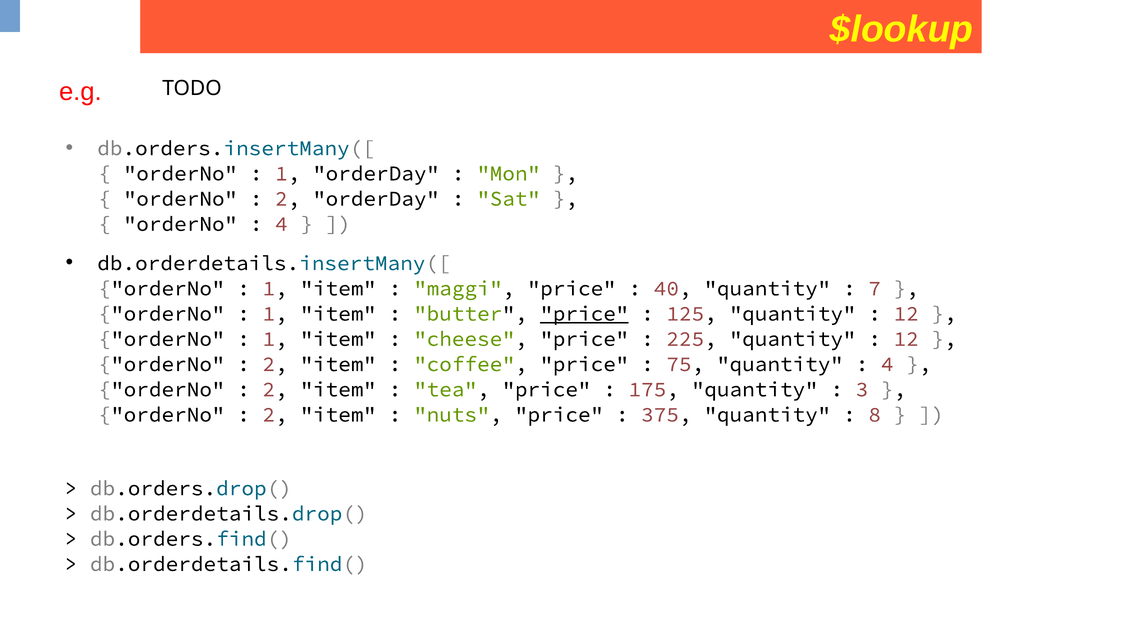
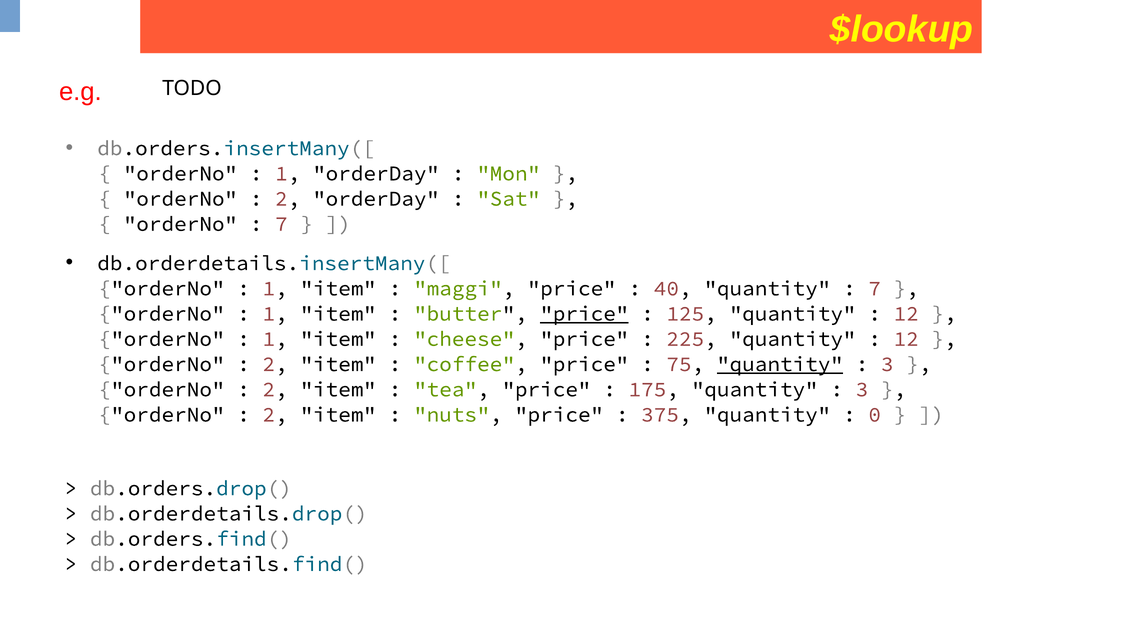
4 at (281, 224): 4 -> 7
quantity at (780, 364) underline: none -> present
4 at (887, 364): 4 -> 3
8: 8 -> 0
